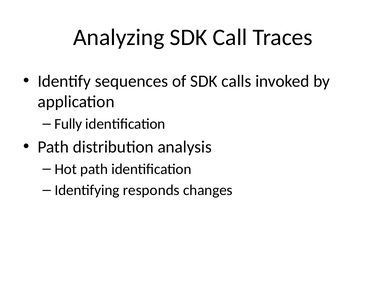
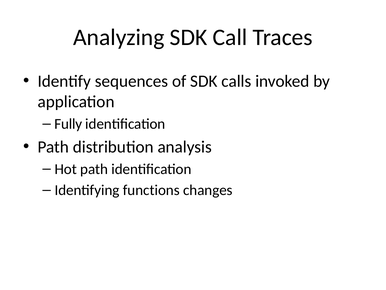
responds: responds -> functions
